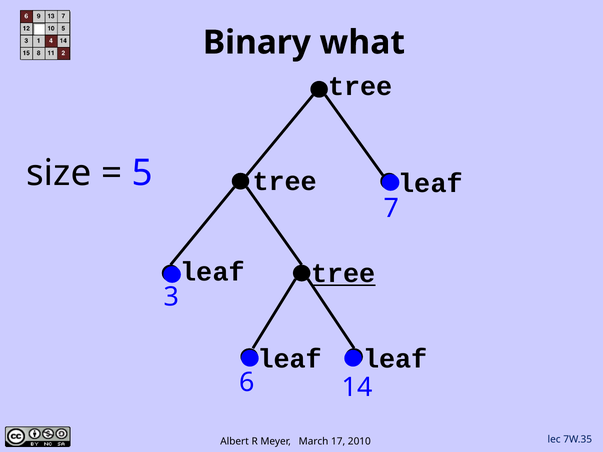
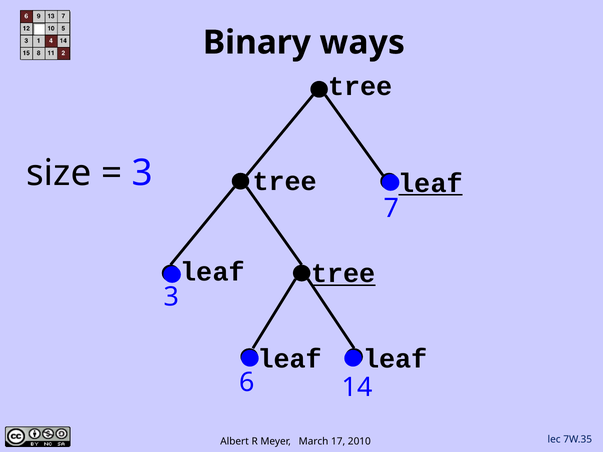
what: what -> ways
5 at (142, 173): 5 -> 3
leaf at (431, 183) underline: none -> present
